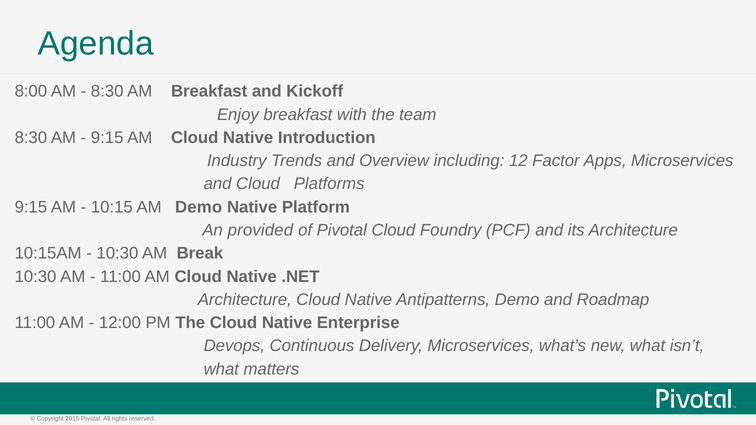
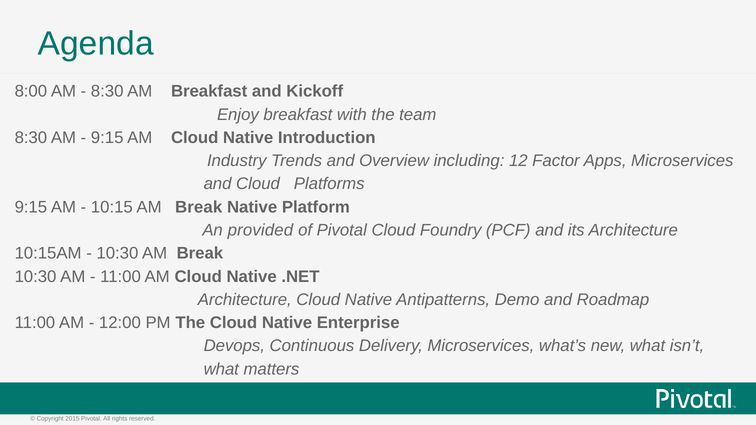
10:15 AM Demo: Demo -> Break
